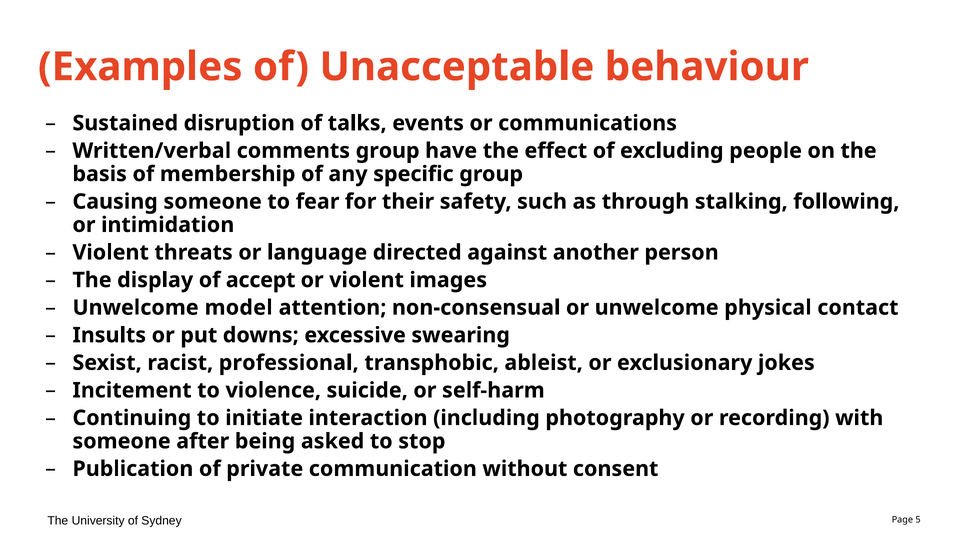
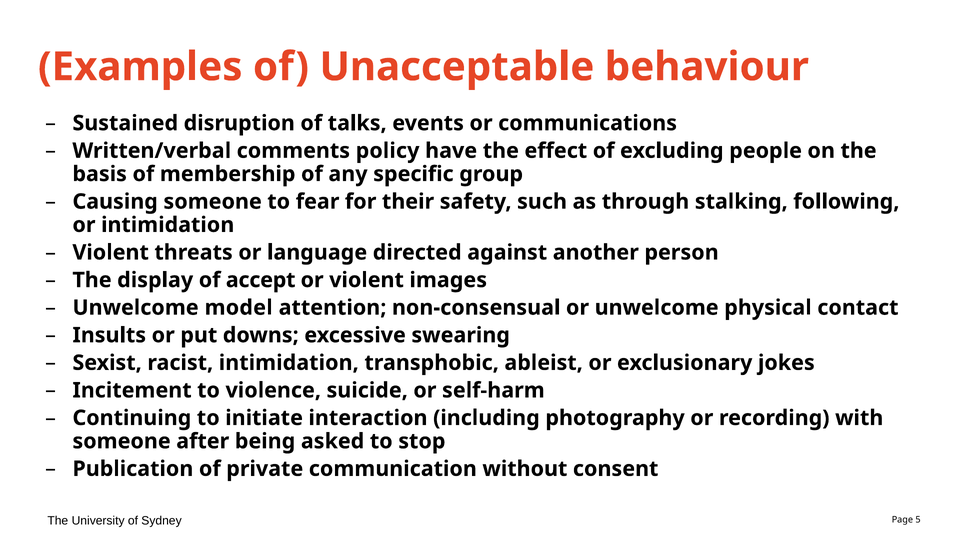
comments group: group -> policy
racist professional: professional -> intimidation
